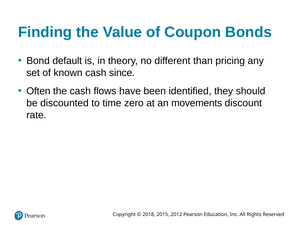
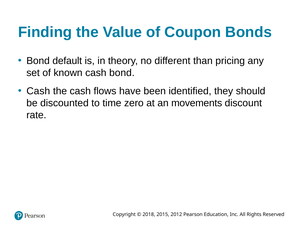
cash since: since -> bond
Often at (38, 91): Often -> Cash
